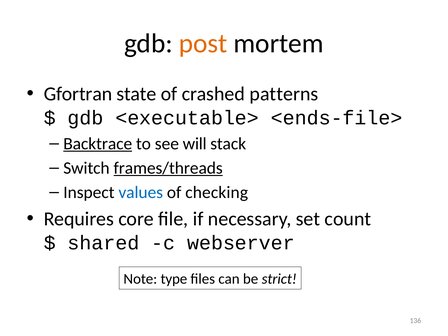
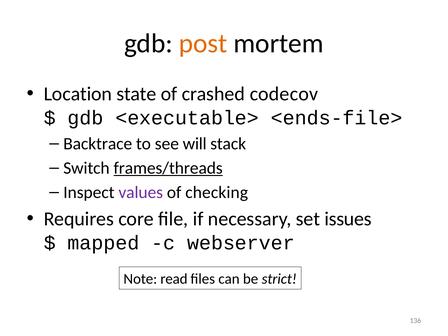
Gfortran: Gfortran -> Location
patterns: patterns -> codecov
Backtrace underline: present -> none
values colour: blue -> purple
count: count -> issues
shared: shared -> mapped
type: type -> read
